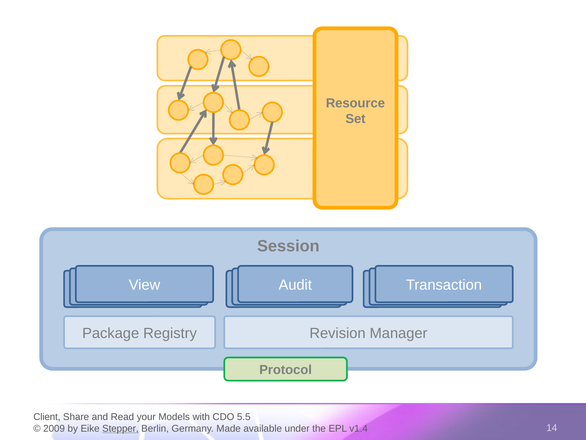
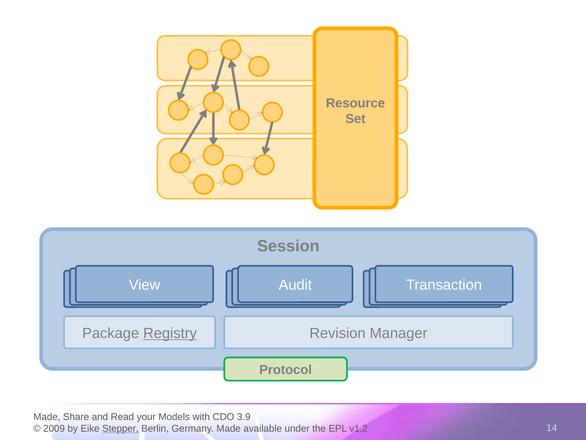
Registry underline: none -> present
Client at (47, 416): Client -> Made
5.5: 5.5 -> 3.9
v1.4: v1.4 -> v1.2
